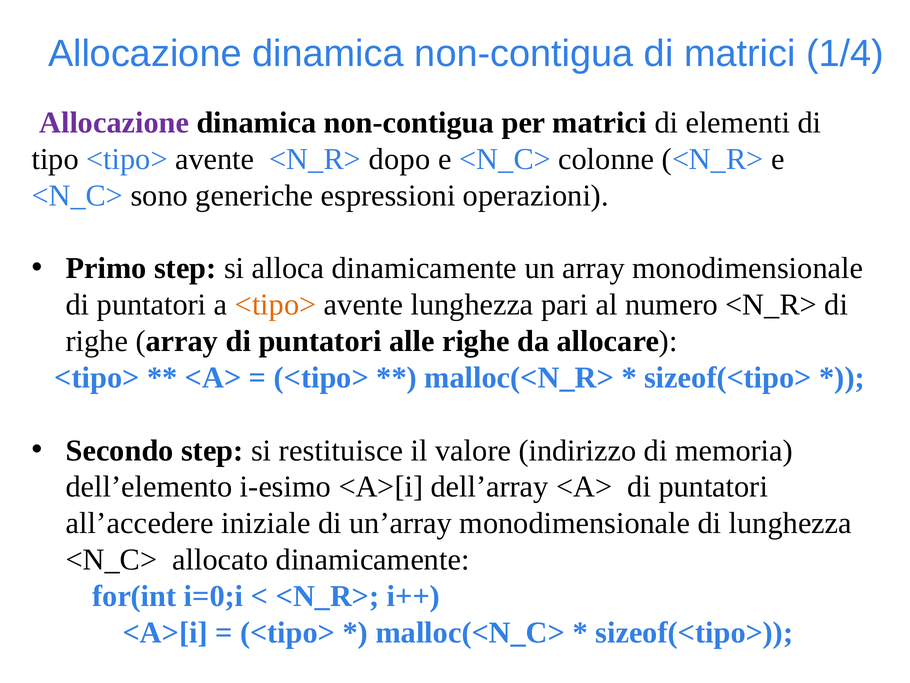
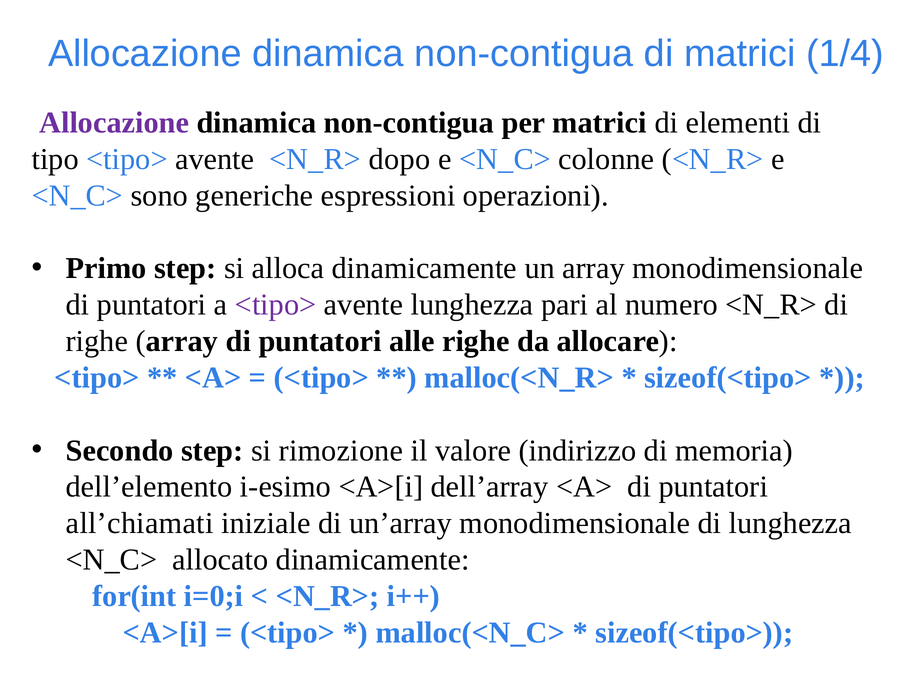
<tipo> at (276, 305) colour: orange -> purple
restituisce: restituisce -> rimozione
all’accedere: all’accedere -> all’chiamati
